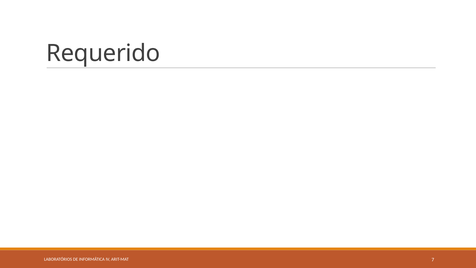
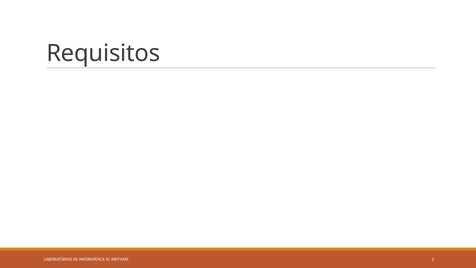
Requerido: Requerido -> Requisitos
